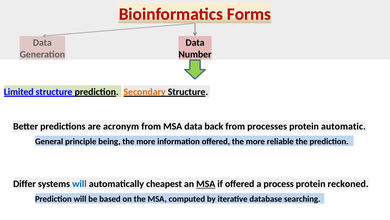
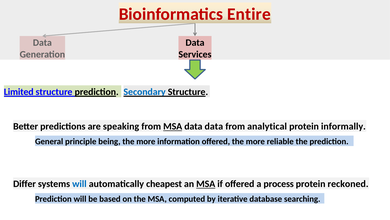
Forms: Forms -> Entire
Number: Number -> Services
Secondary colour: orange -> blue
acronym: acronym -> speaking
MSA at (173, 126) underline: none -> present
data back: back -> data
processes: processes -> analytical
automatic: automatic -> informally
